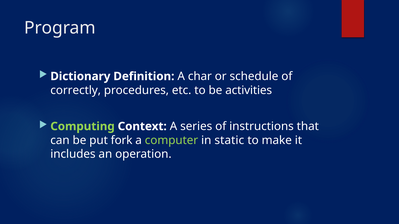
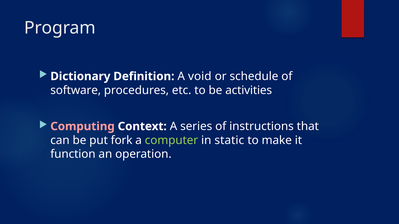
char: char -> void
correctly: correctly -> software
Computing colour: light green -> pink
includes: includes -> function
